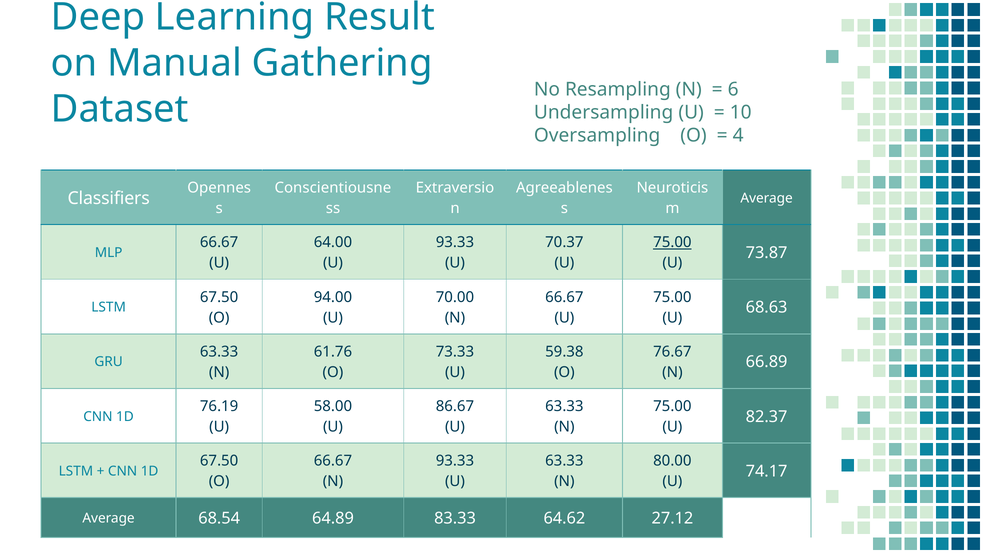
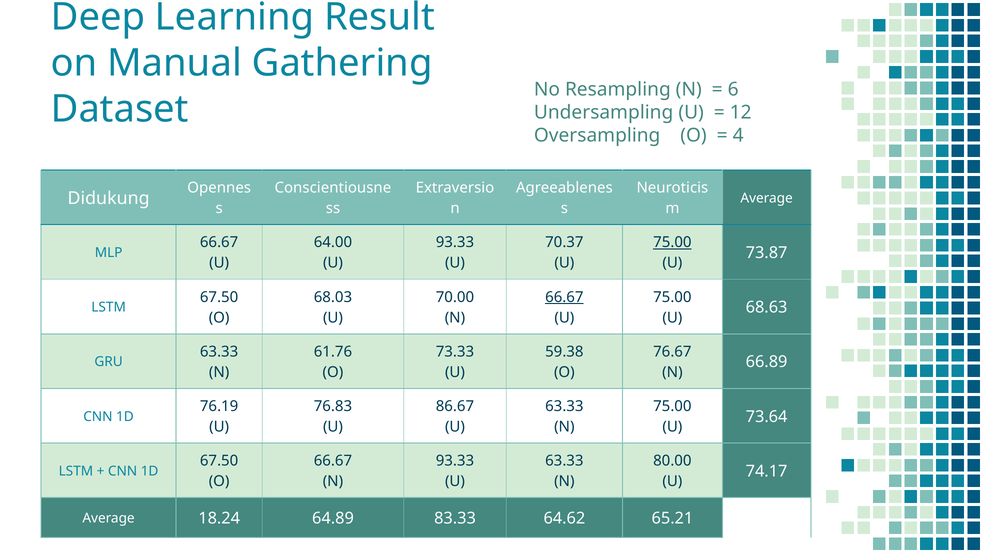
10: 10 -> 12
Classifiers: Classifiers -> Didukung
94.00: 94.00 -> 68.03
66.67 at (564, 297) underline: none -> present
58.00: 58.00 -> 76.83
82.37: 82.37 -> 73.64
68.54: 68.54 -> 18.24
27.12: 27.12 -> 65.21
